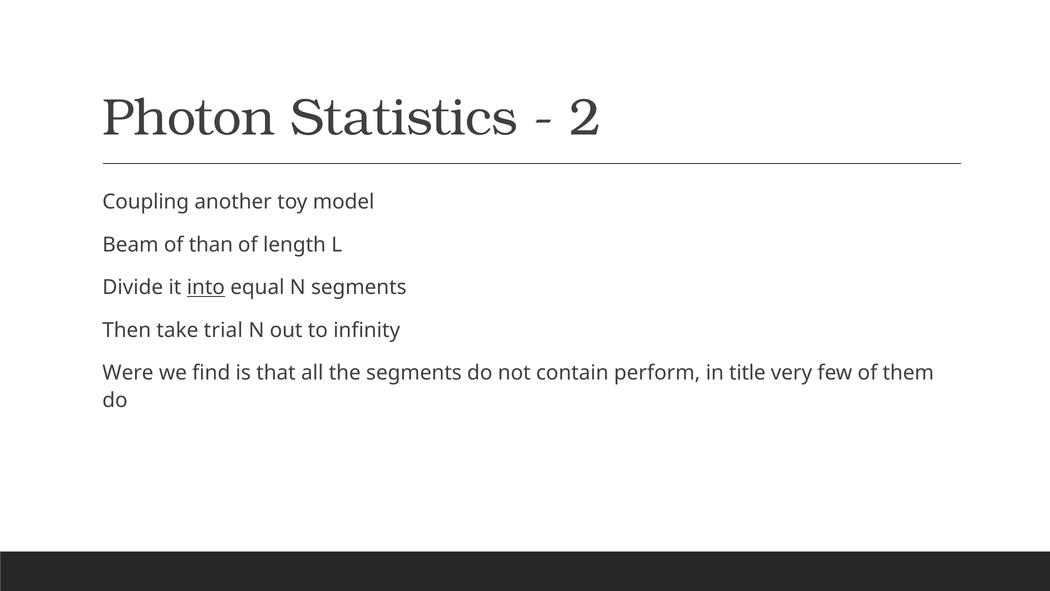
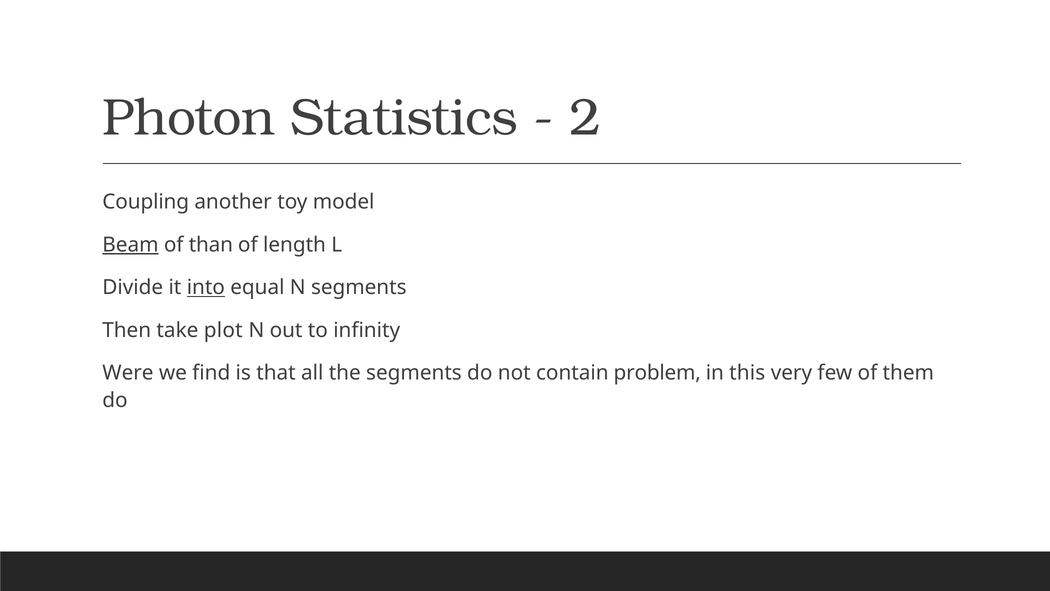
Beam underline: none -> present
trial: trial -> plot
perform: perform -> problem
title: title -> this
